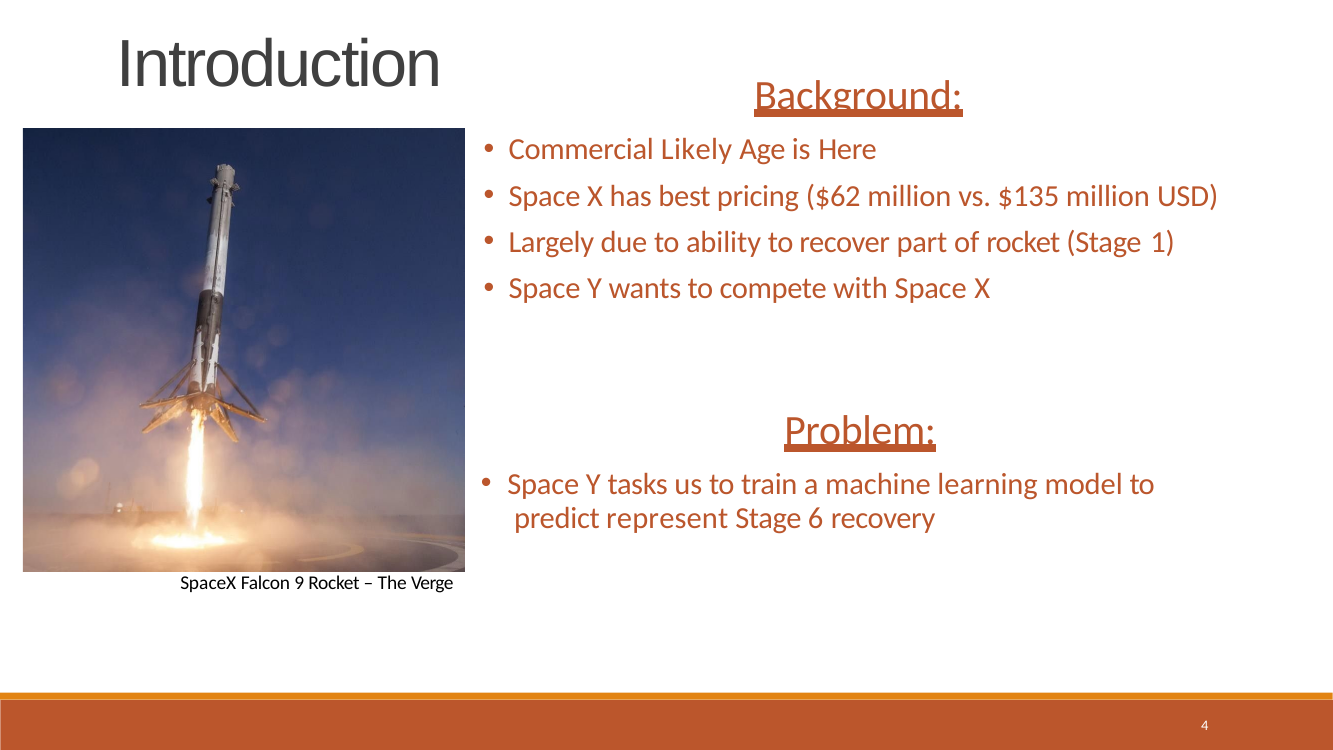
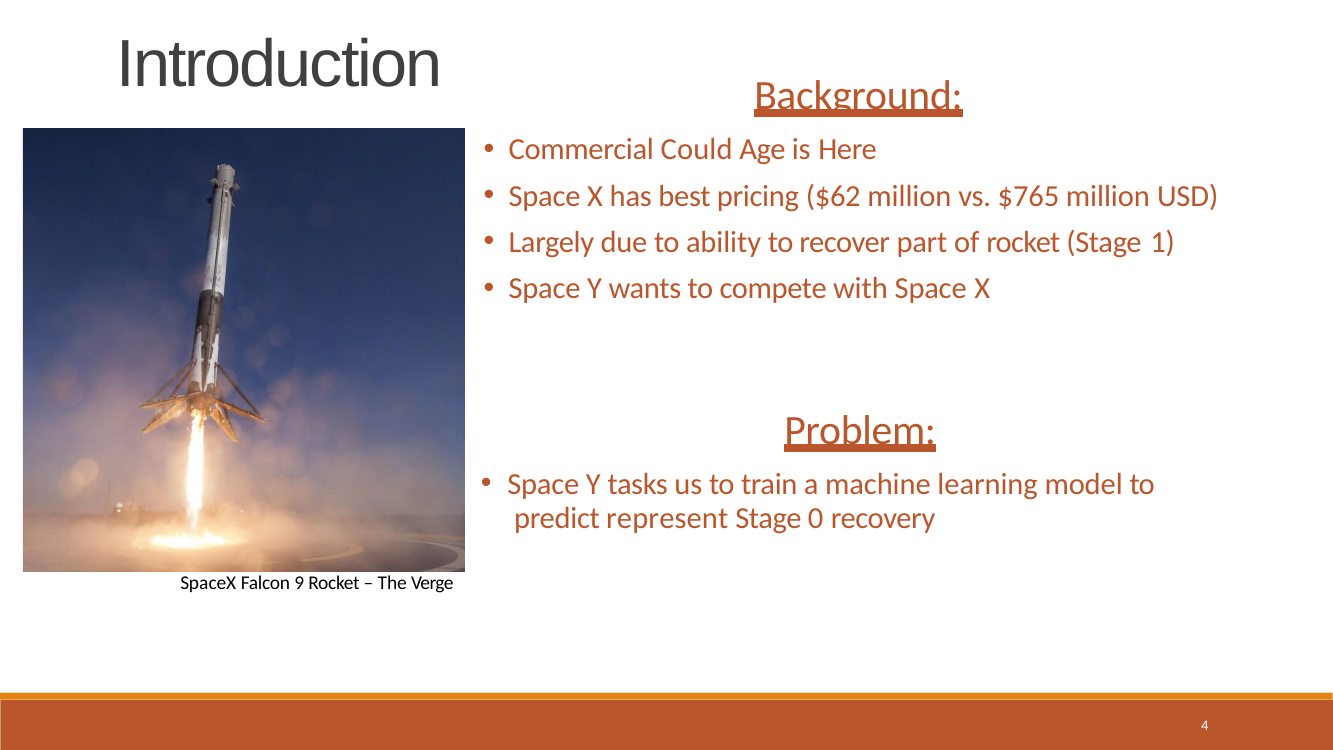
Likely: Likely -> Could
$135: $135 -> $765
6: 6 -> 0
